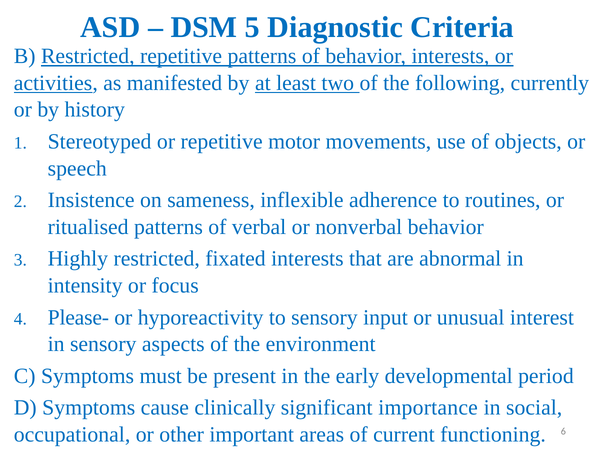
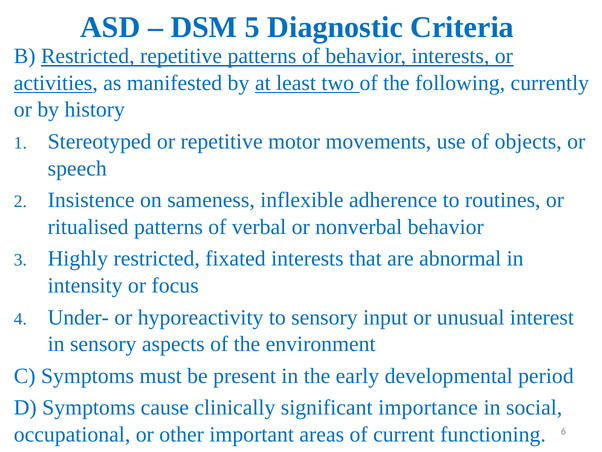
Please-: Please- -> Under-
